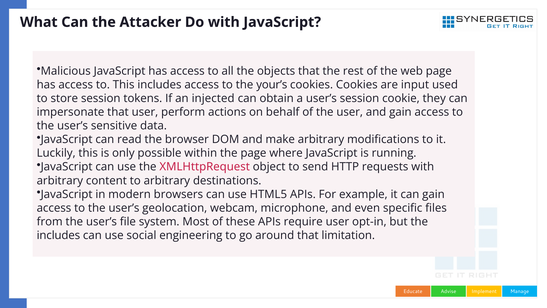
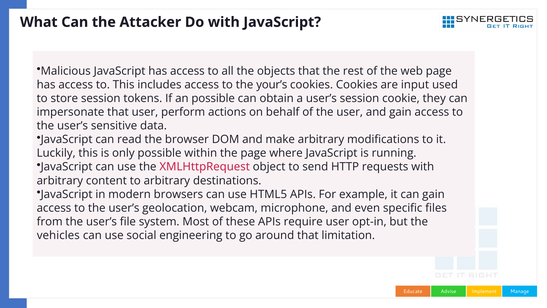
an injected: injected -> possible
includes at (58, 235): includes -> vehicles
